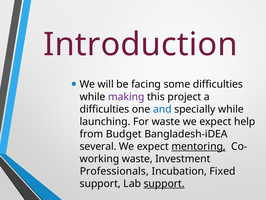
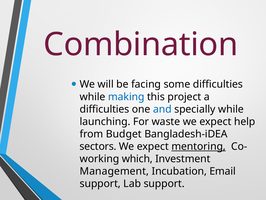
Introduction: Introduction -> Combination
making colour: purple -> blue
several: several -> sectors
waste at (137, 158): waste -> which
Professionals: Professionals -> Management
Fixed: Fixed -> Email
support at (164, 183) underline: present -> none
